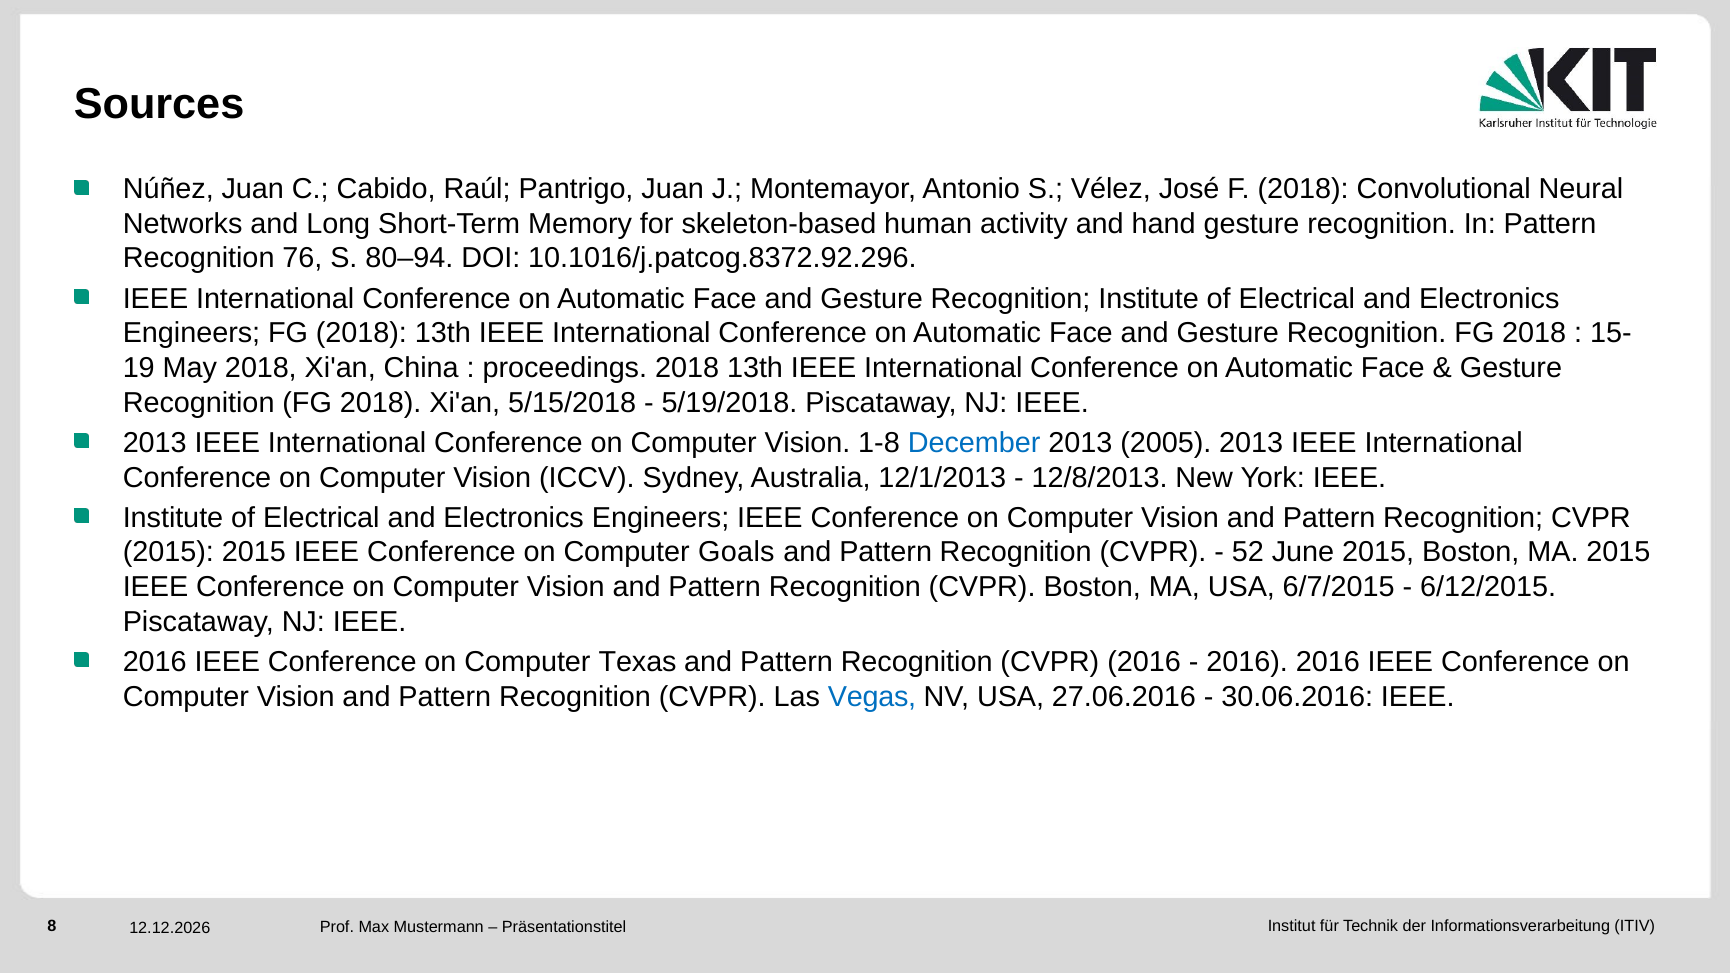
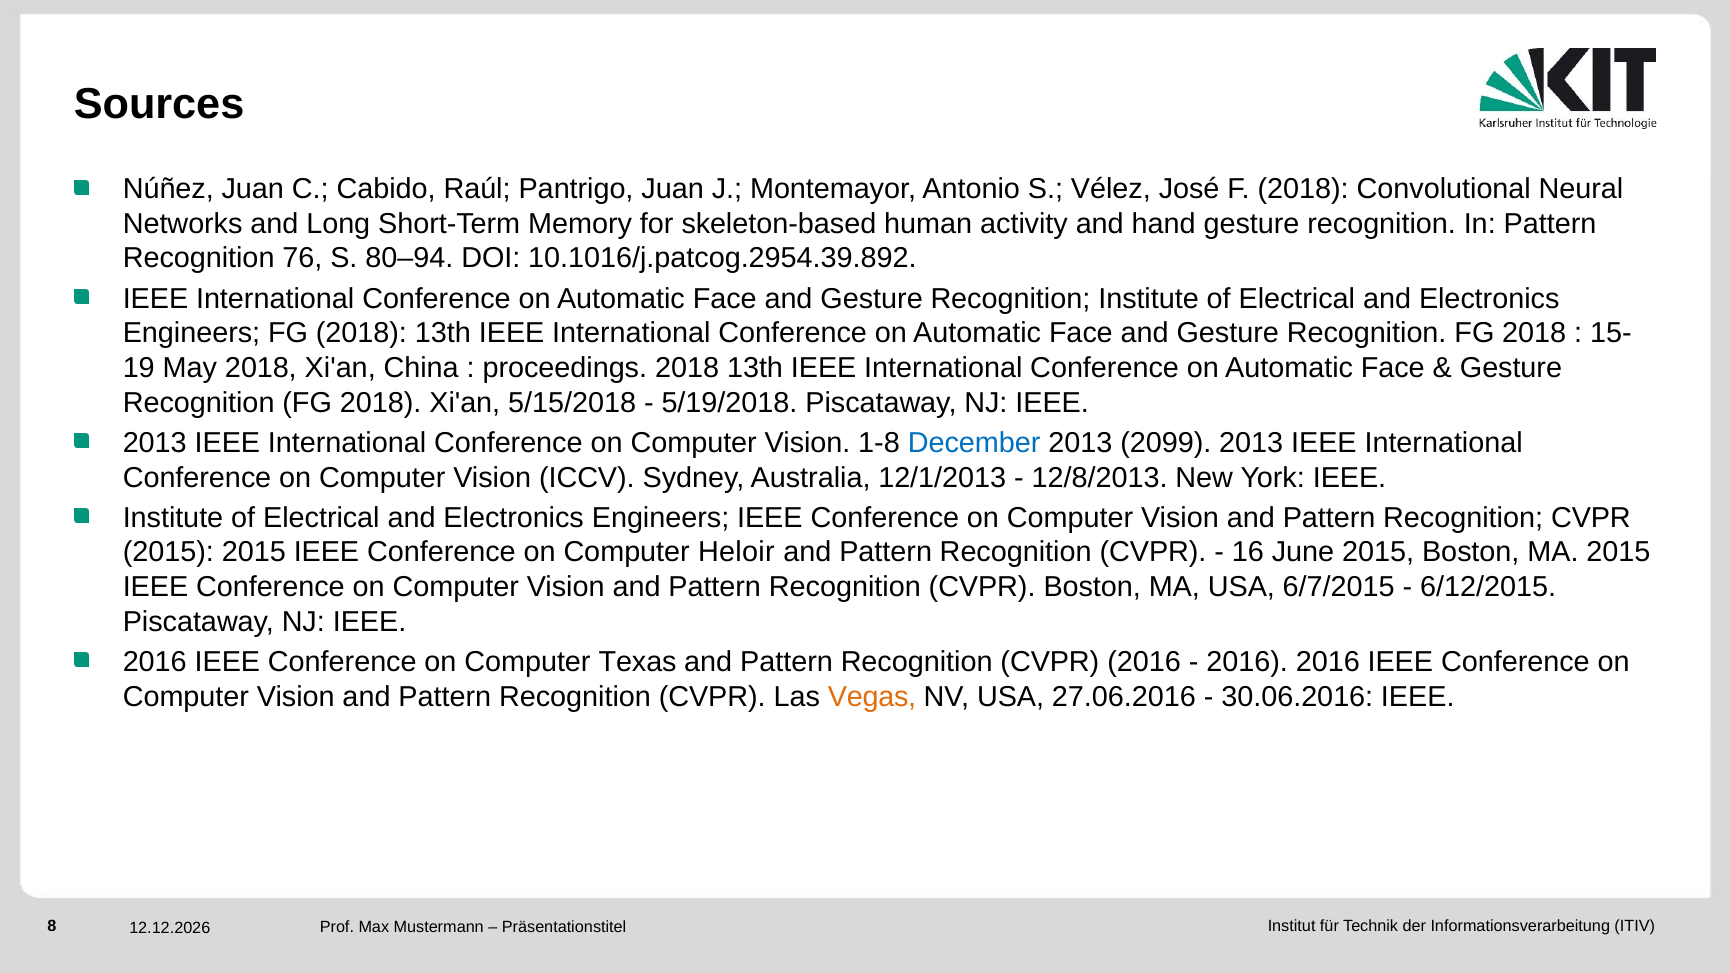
10.1016/j.patcog.8372.92.296: 10.1016/j.patcog.8372.92.296 -> 10.1016/j.patcog.2954.39.892
2005: 2005 -> 2099
Goals: Goals -> Heloir
52: 52 -> 16
Vegas colour: blue -> orange
